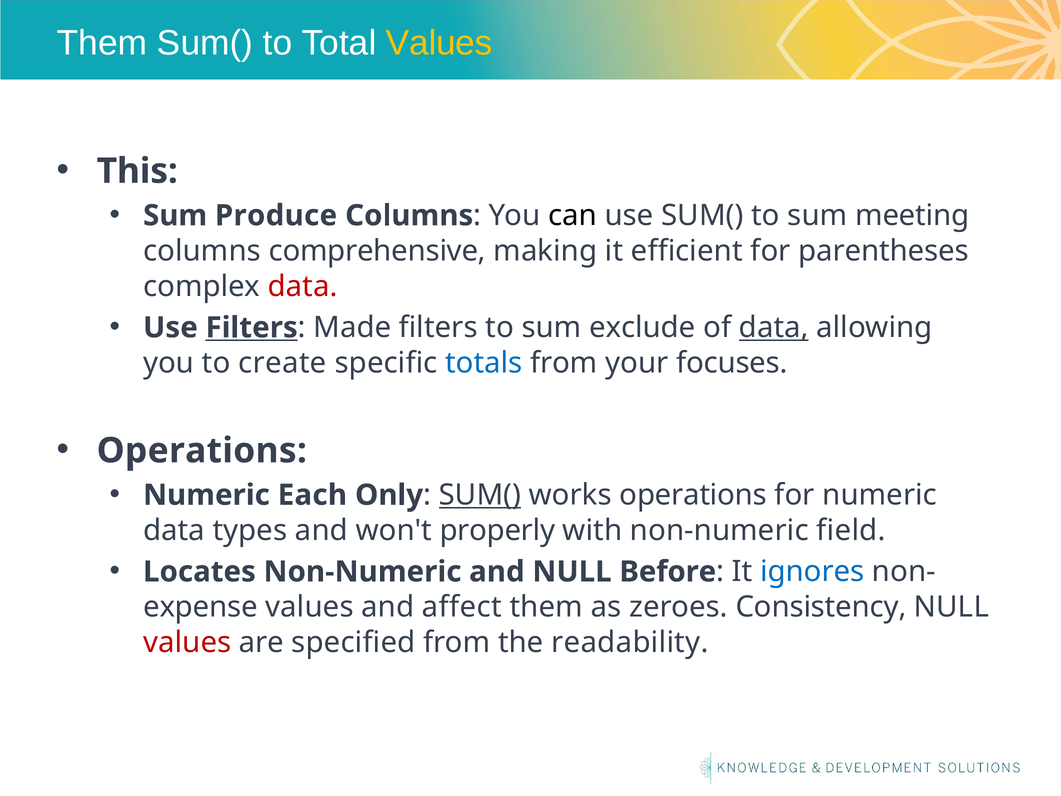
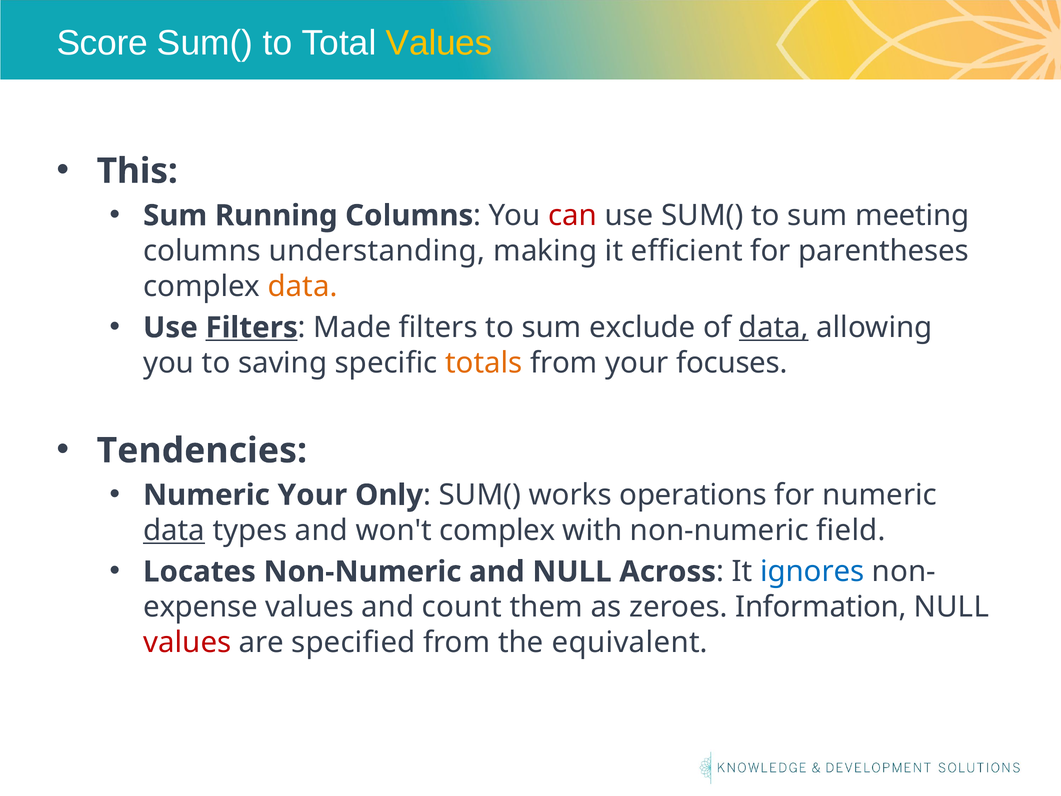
Them at (102, 43): Them -> Score
Produce: Produce -> Running
can colour: black -> red
comprehensive: comprehensive -> understanding
data at (303, 286) colour: red -> orange
create: create -> saving
totals colour: blue -> orange
Operations at (202, 451): Operations -> Tendencies
Numeric Each: Each -> Your
SUM( at (480, 495) underline: present -> none
data at (174, 530) underline: none -> present
won't properly: properly -> complex
Before: Before -> Across
affect: affect -> count
Consistency: Consistency -> Information
readability: readability -> equivalent
